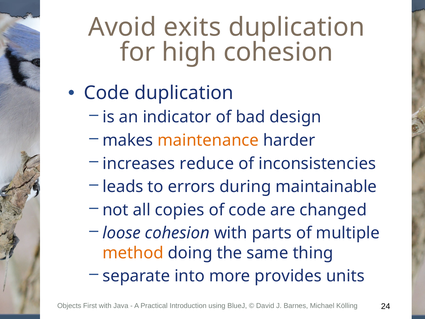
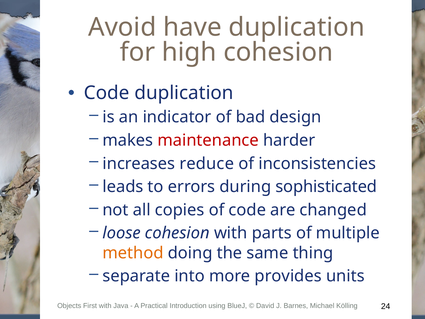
exits: exits -> have
maintenance colour: orange -> red
maintainable: maintainable -> sophisticated
